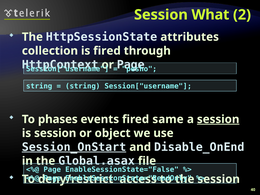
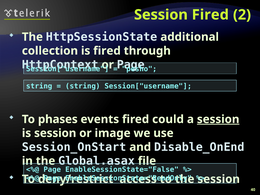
Session What: What -> Fired
attributes: attributes -> additional
same: same -> could
object: object -> image
Session_OnStart underline: present -> none
